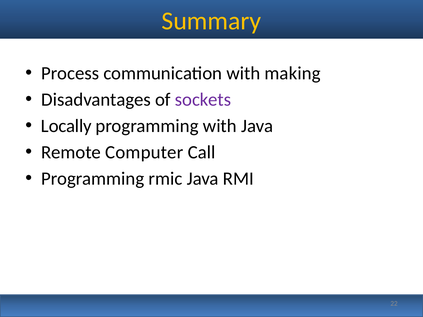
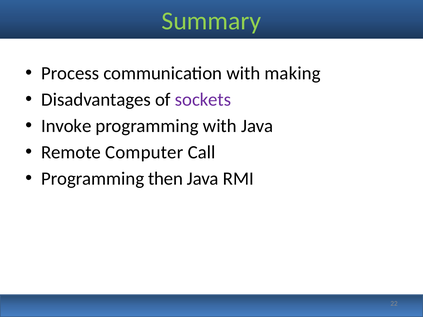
Summary colour: yellow -> light green
Locally: Locally -> Invoke
rmic: rmic -> then
